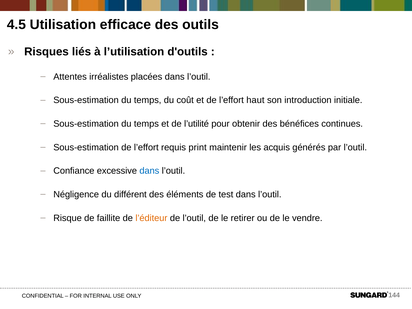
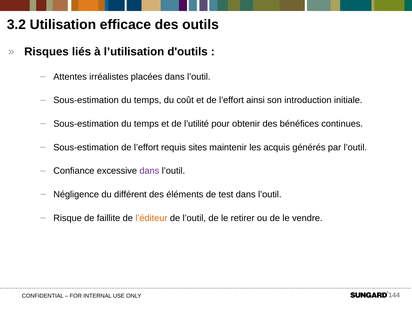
4.5: 4.5 -> 3.2
haut: haut -> ainsi
print: print -> sites
dans at (149, 171) colour: blue -> purple
